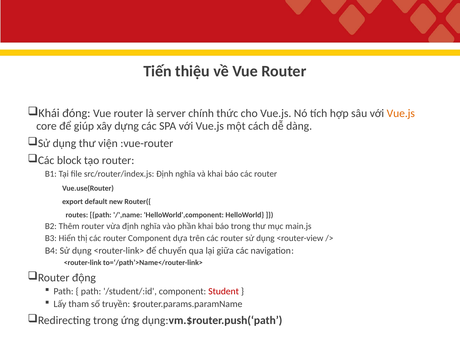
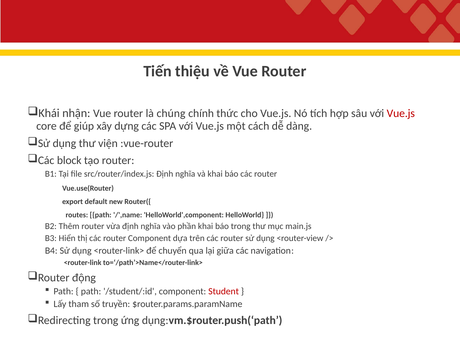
đóng: đóng -> nhận
server: server -> chúng
Vue.js at (401, 114) colour: orange -> red
